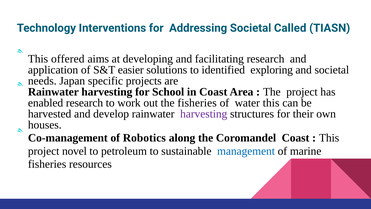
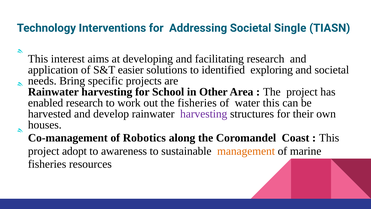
Called: Called -> Single
offered: offered -> interest
Japan: Japan -> Bring
in Coast: Coast -> Other
novel: novel -> adopt
petroleum: petroleum -> awareness
management colour: blue -> orange
